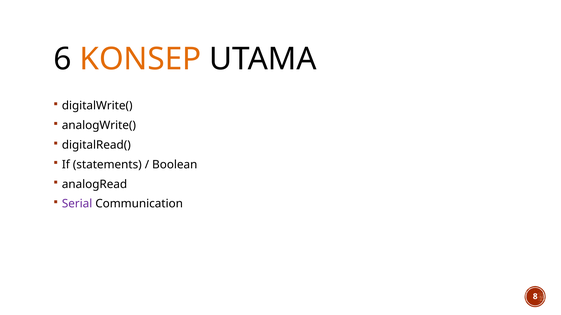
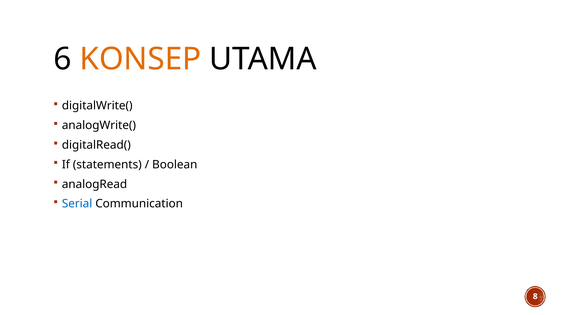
Serial colour: purple -> blue
